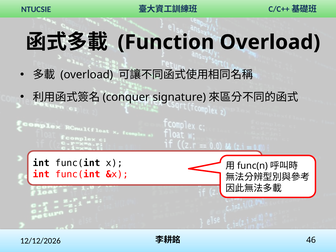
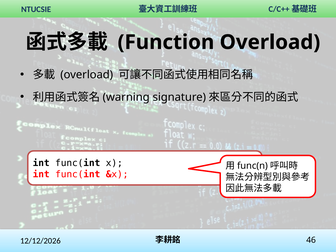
conquer: conquer -> warning
